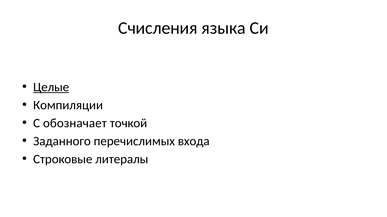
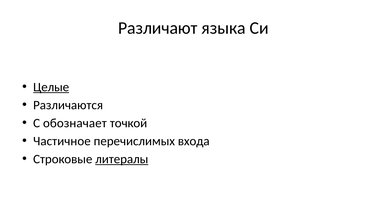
Счисления: Счисления -> Различают
Компиляции: Компиляции -> Различаются
Заданного: Заданного -> Частичное
литералы underline: none -> present
